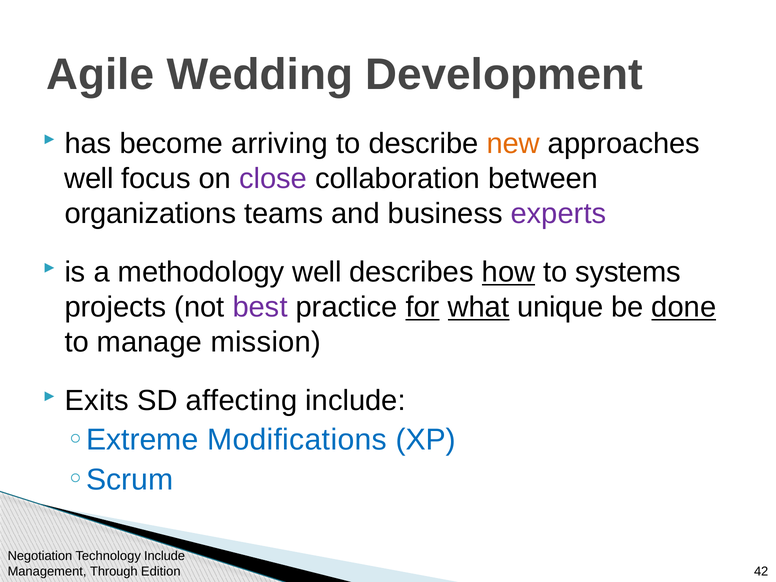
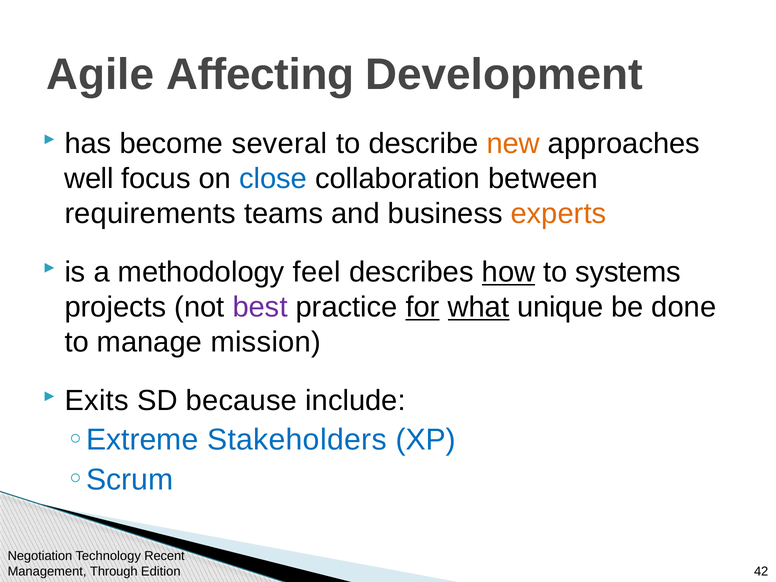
Wedding: Wedding -> Affecting
arriving: arriving -> several
close colour: purple -> blue
organizations: organizations -> requirements
experts colour: purple -> orange
methodology well: well -> feel
done underline: present -> none
affecting: affecting -> because
Modifications: Modifications -> Stakeholders
Technology Include: Include -> Recent
